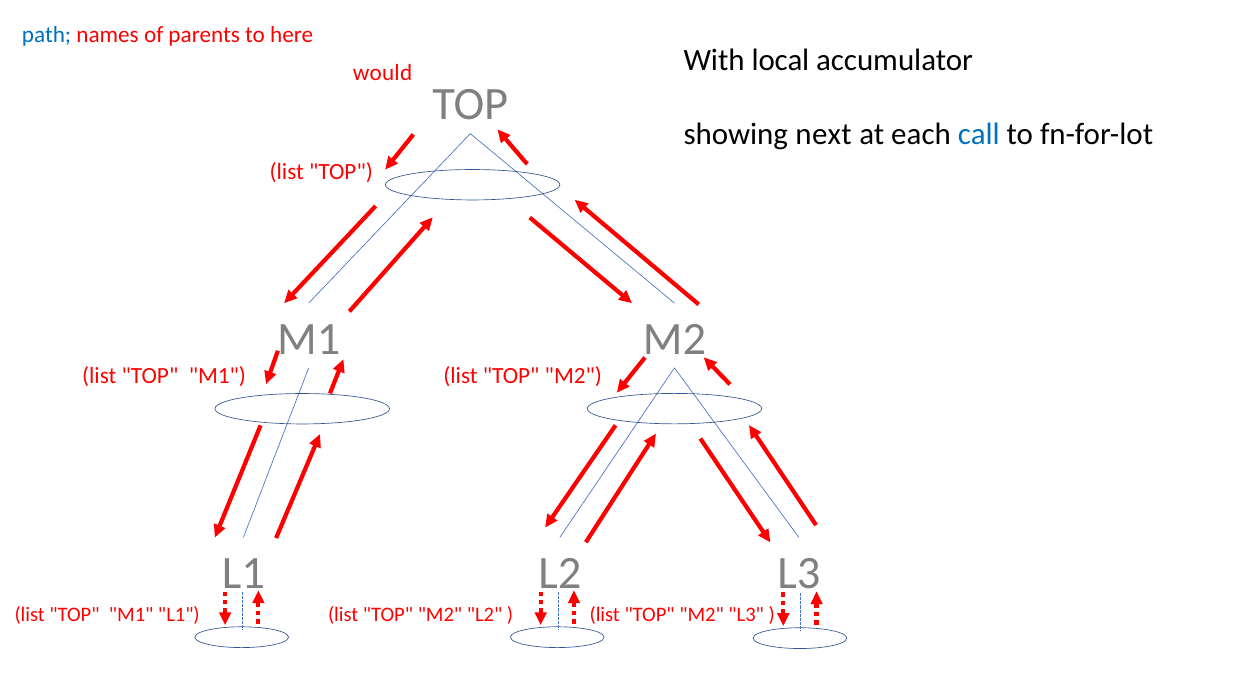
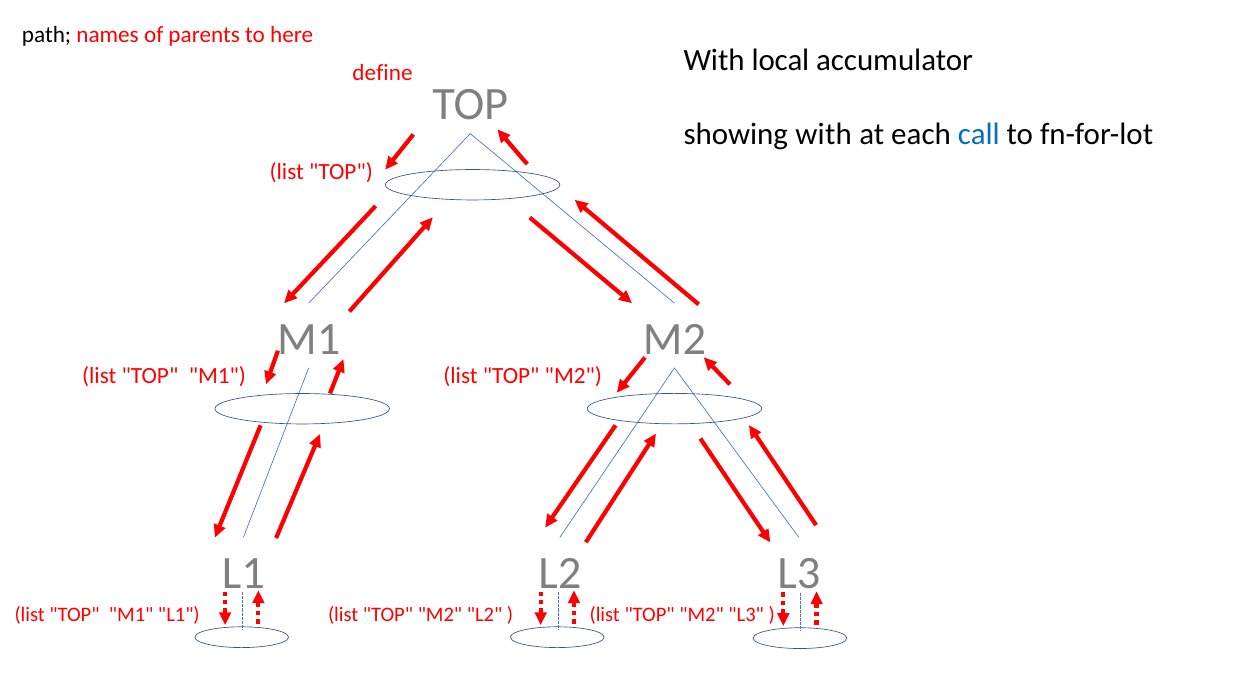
path colour: blue -> black
would: would -> define
showing next: next -> with
